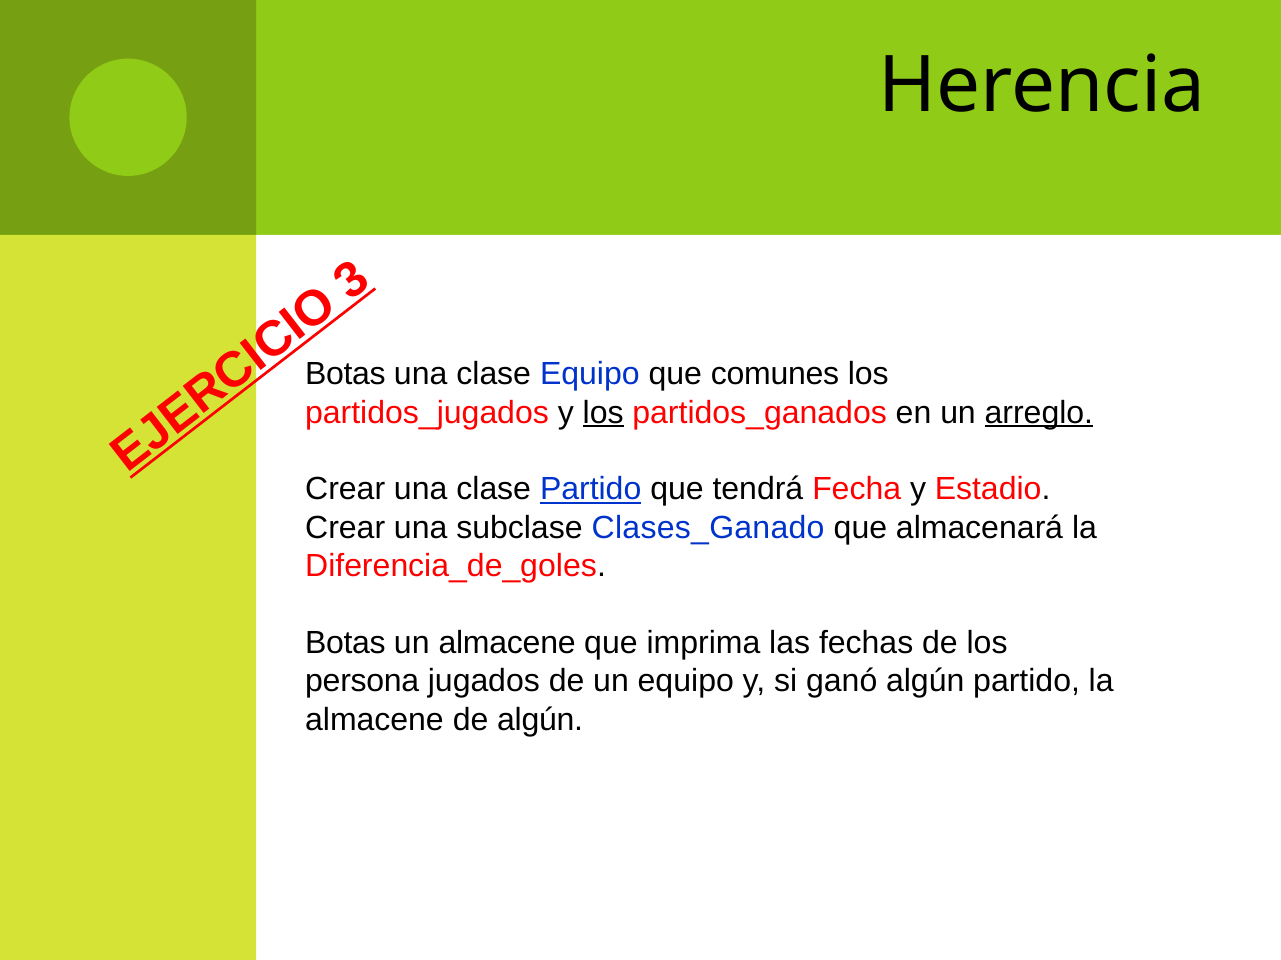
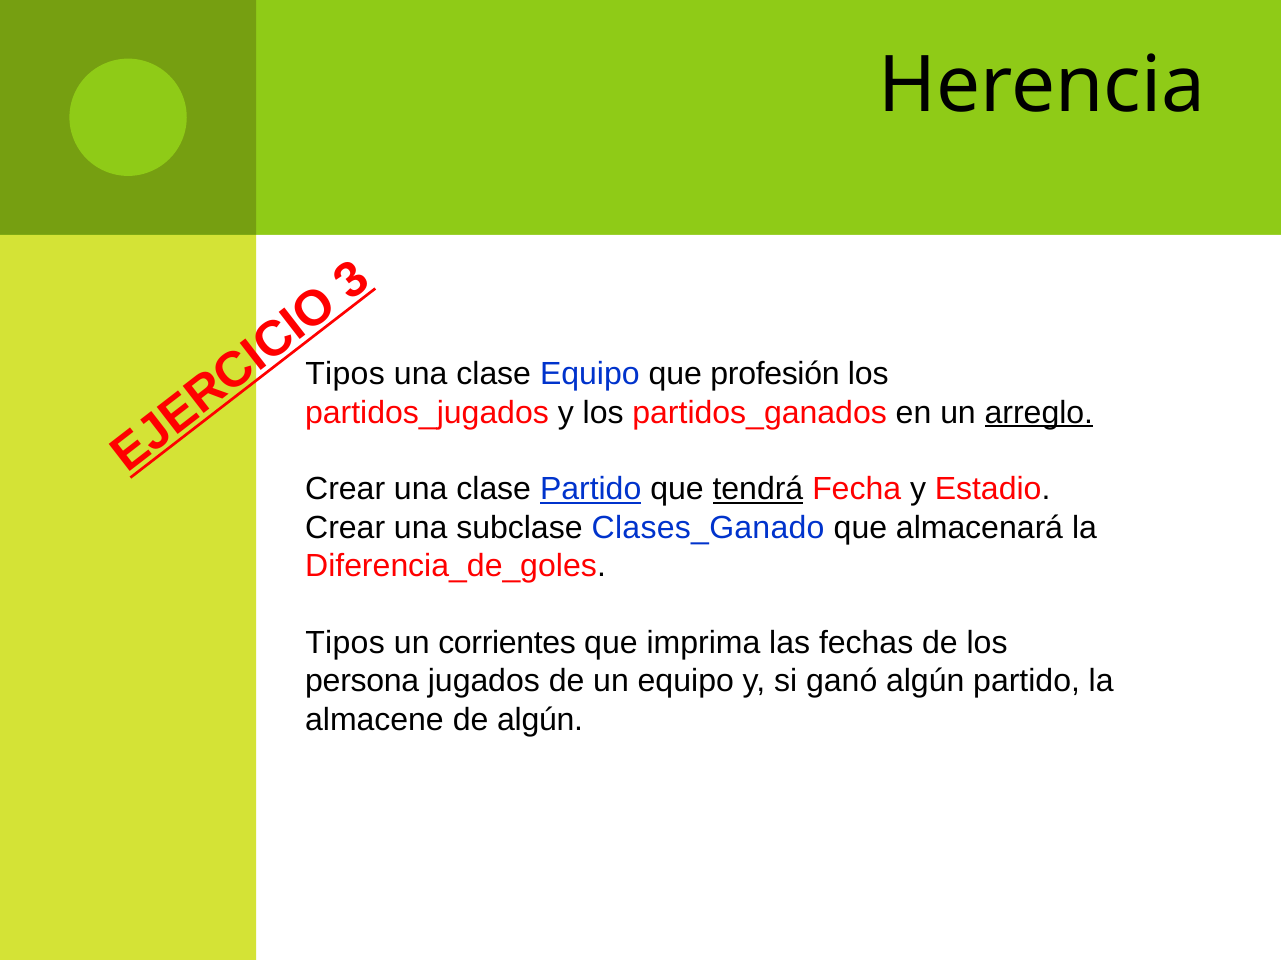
Botas at (345, 374): Botas -> Tipos
comunes: comunes -> profesión
los at (603, 413) underline: present -> none
tendrá underline: none -> present
Botas at (345, 643): Botas -> Tipos
un almacene: almacene -> corrientes
